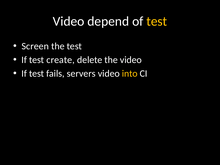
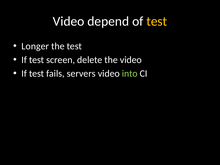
Screen: Screen -> Longer
create: create -> screen
into colour: yellow -> light green
